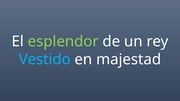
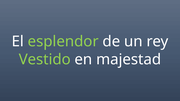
Vestido colour: light blue -> light green
